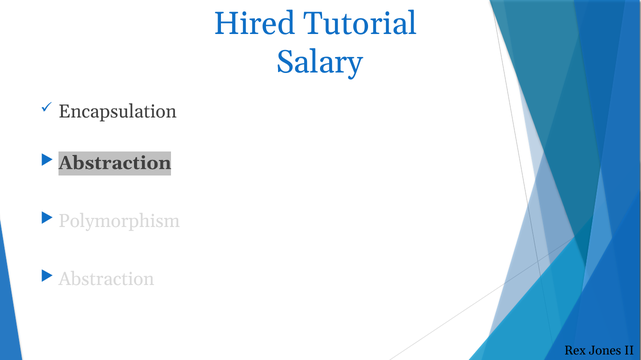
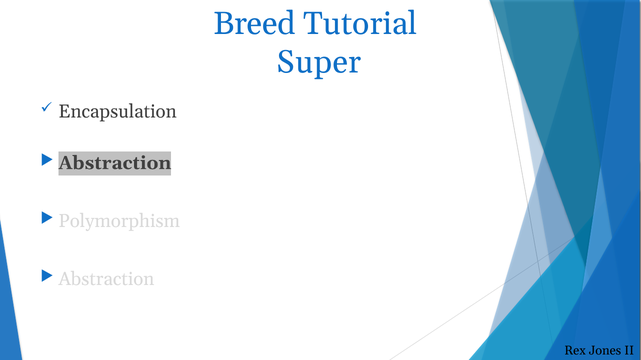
Hired: Hired -> Breed
Salary: Salary -> Super
